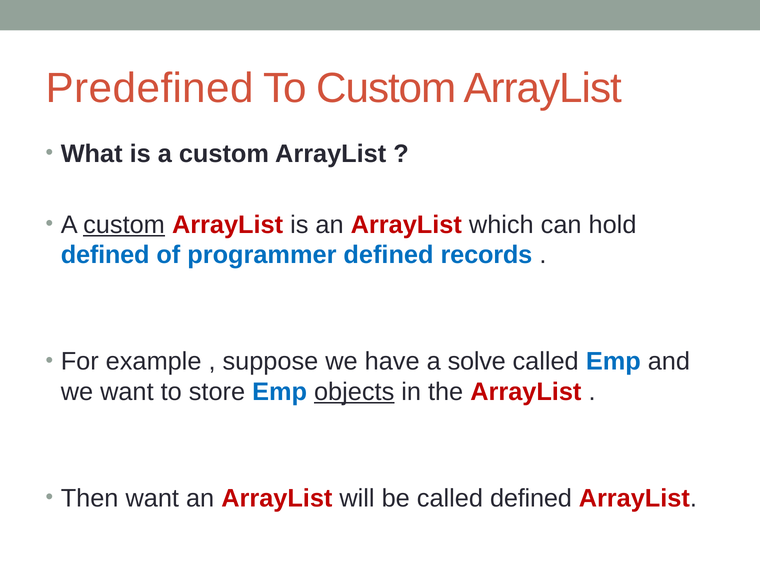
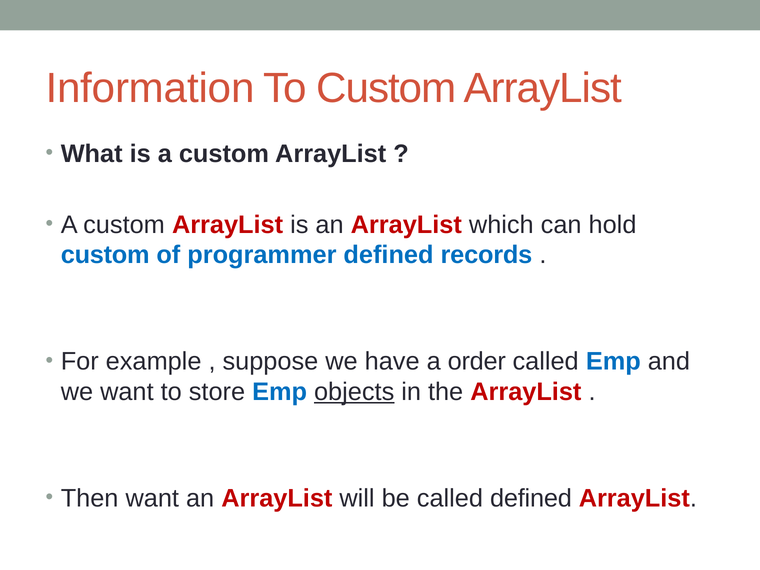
Predefined: Predefined -> Information
custom at (124, 225) underline: present -> none
defined at (105, 255): defined -> custom
solve: solve -> order
